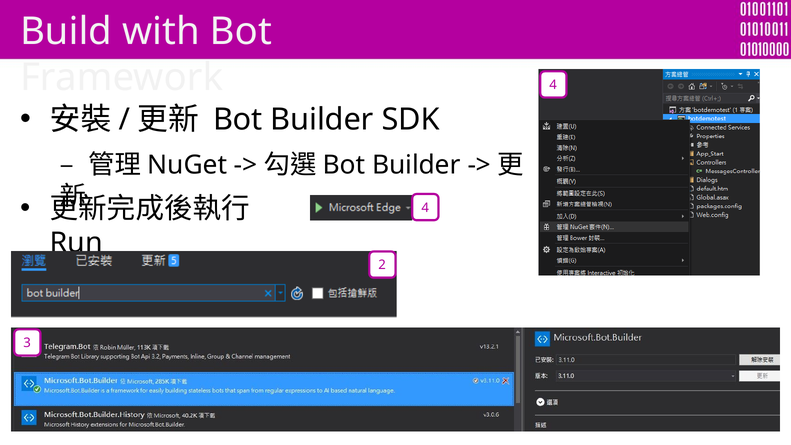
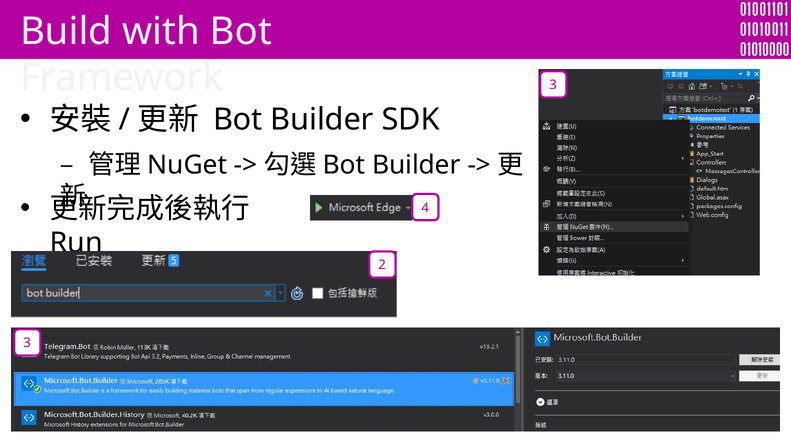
Framework 4: 4 -> 3
